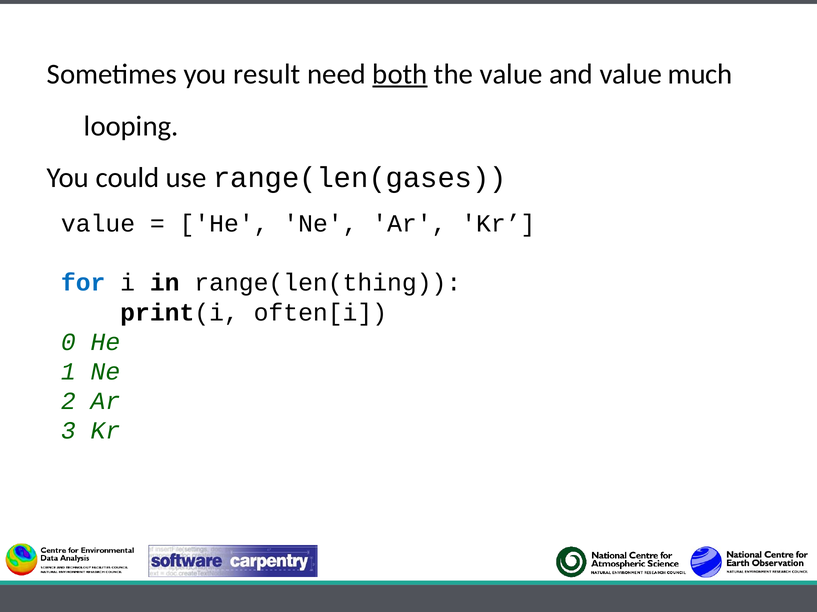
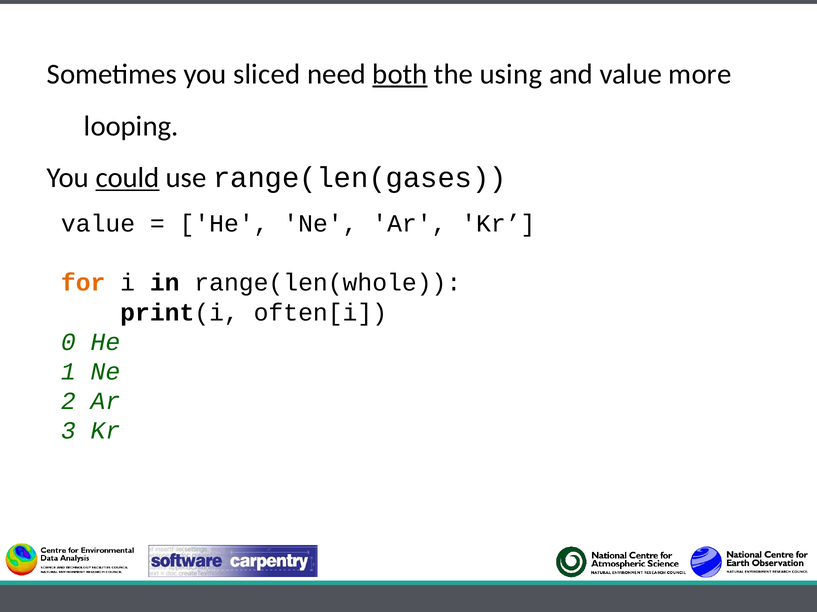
result: result -> sliced
the value: value -> using
much: much -> more
could underline: none -> present
for colour: blue -> orange
range(len(thing: range(len(thing -> range(len(whole
